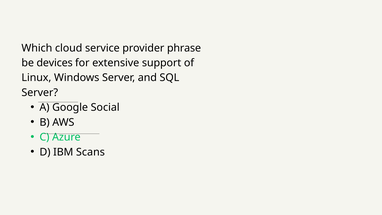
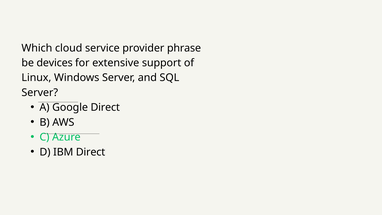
Google Social: Social -> Direct
IBM Scans: Scans -> Direct
